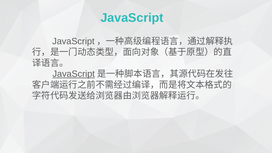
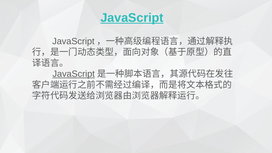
JavaScript at (132, 18) underline: none -> present
